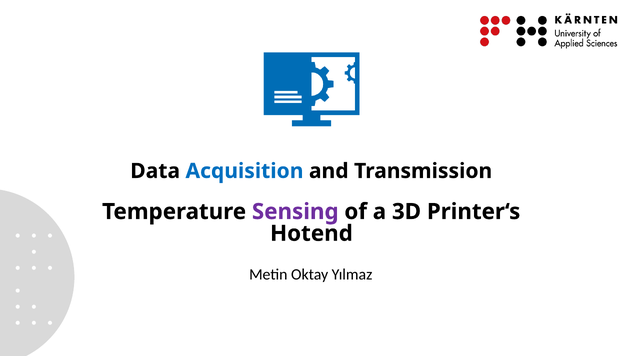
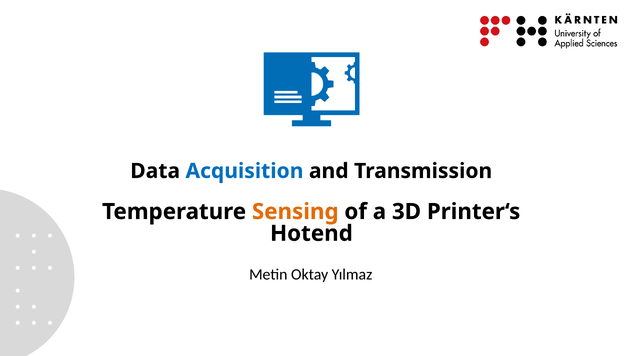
Sensing colour: purple -> orange
